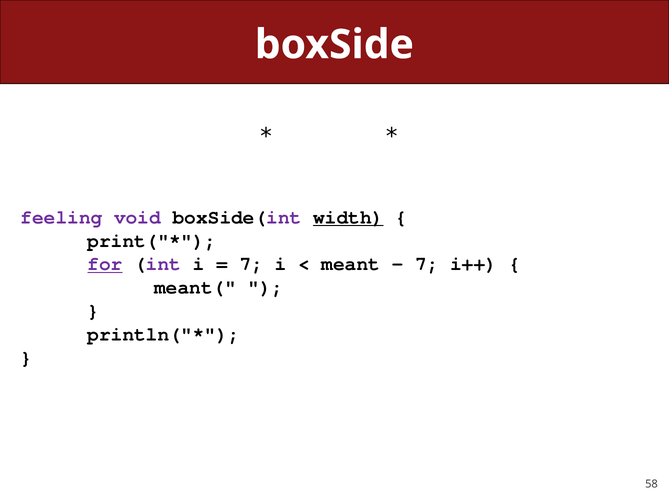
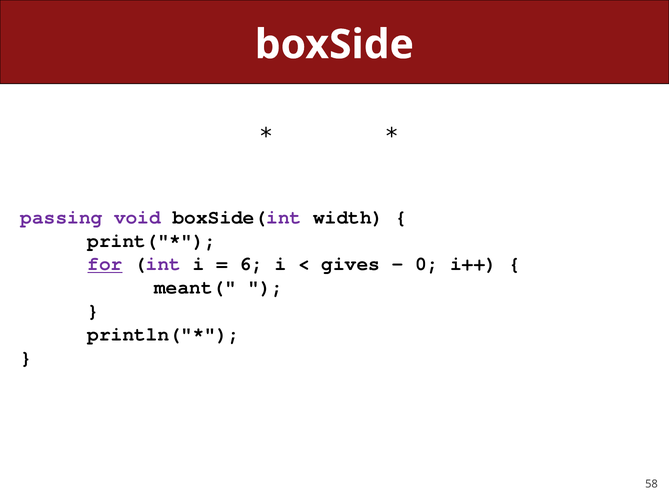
feeling: feeling -> passing
width underline: present -> none
7 at (251, 264): 7 -> 6
meant: meant -> gives
7 at (427, 264): 7 -> 0
